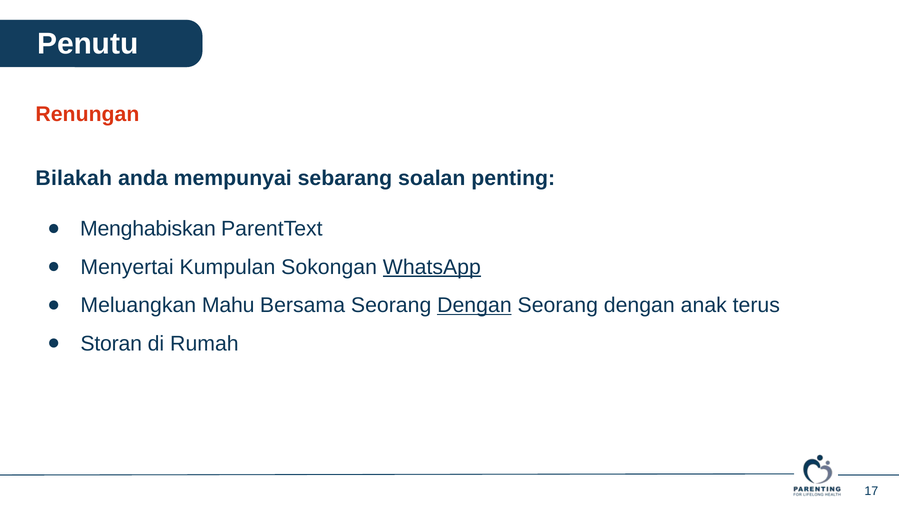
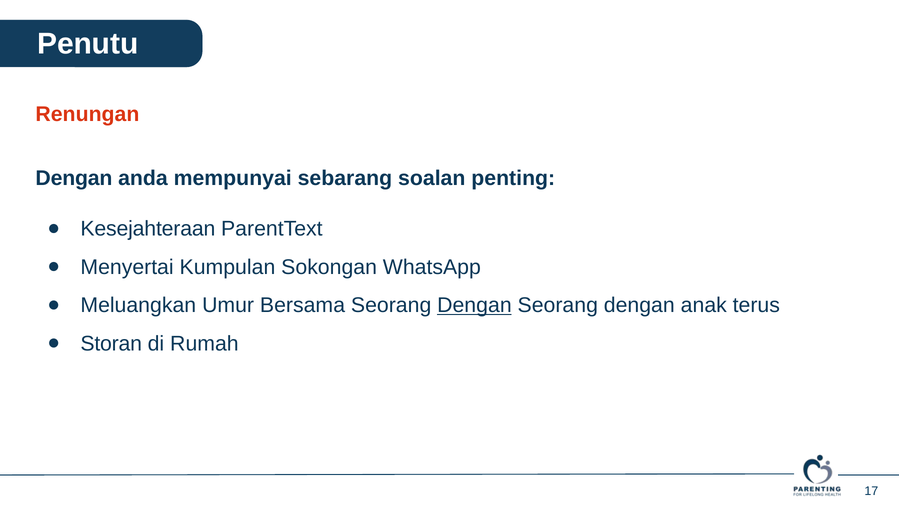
Bilakah at (74, 178): Bilakah -> Dengan
Menghabiskan: Menghabiskan -> Kesejahteraan
WhatsApp underline: present -> none
Mahu: Mahu -> Umur
